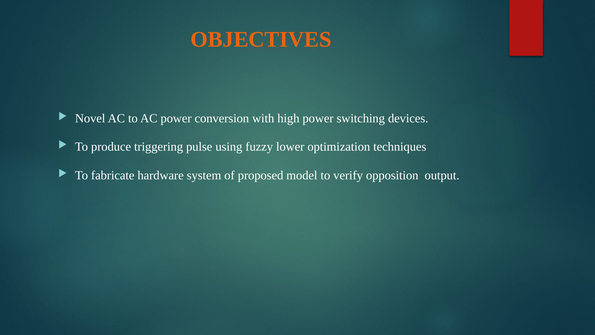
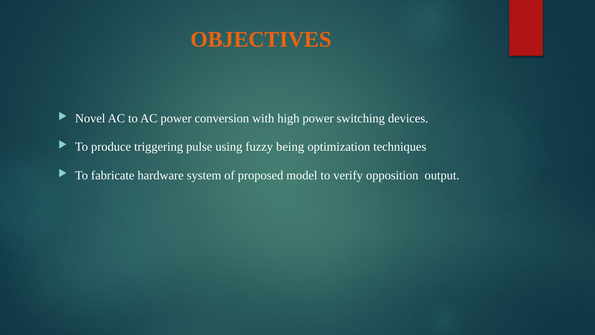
lower: lower -> being
